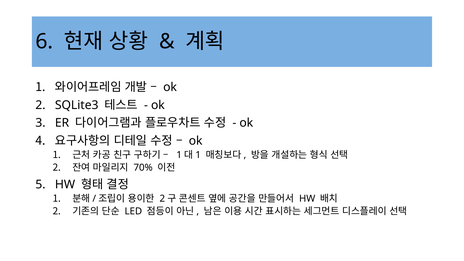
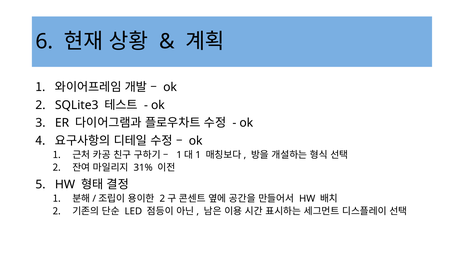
70%: 70% -> 31%
